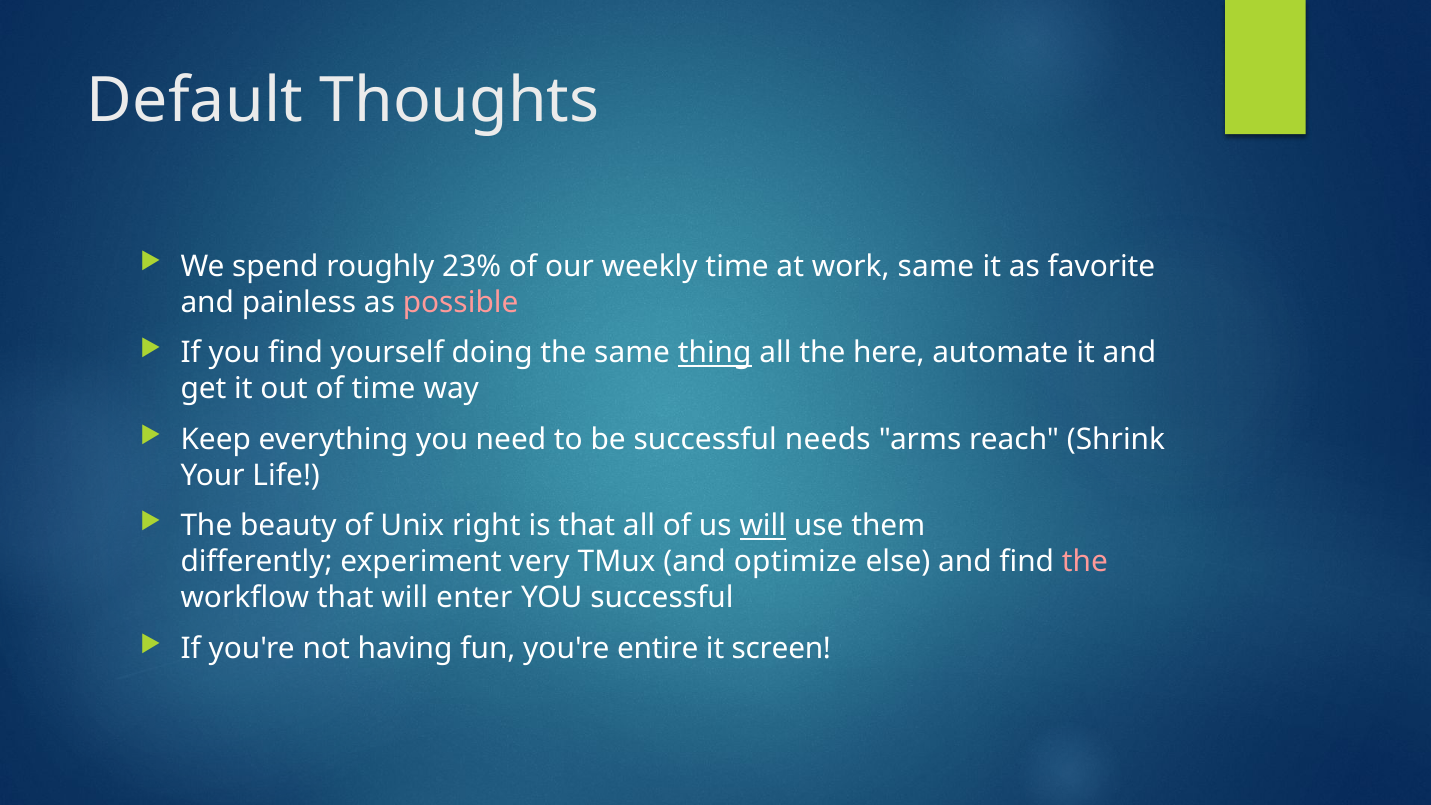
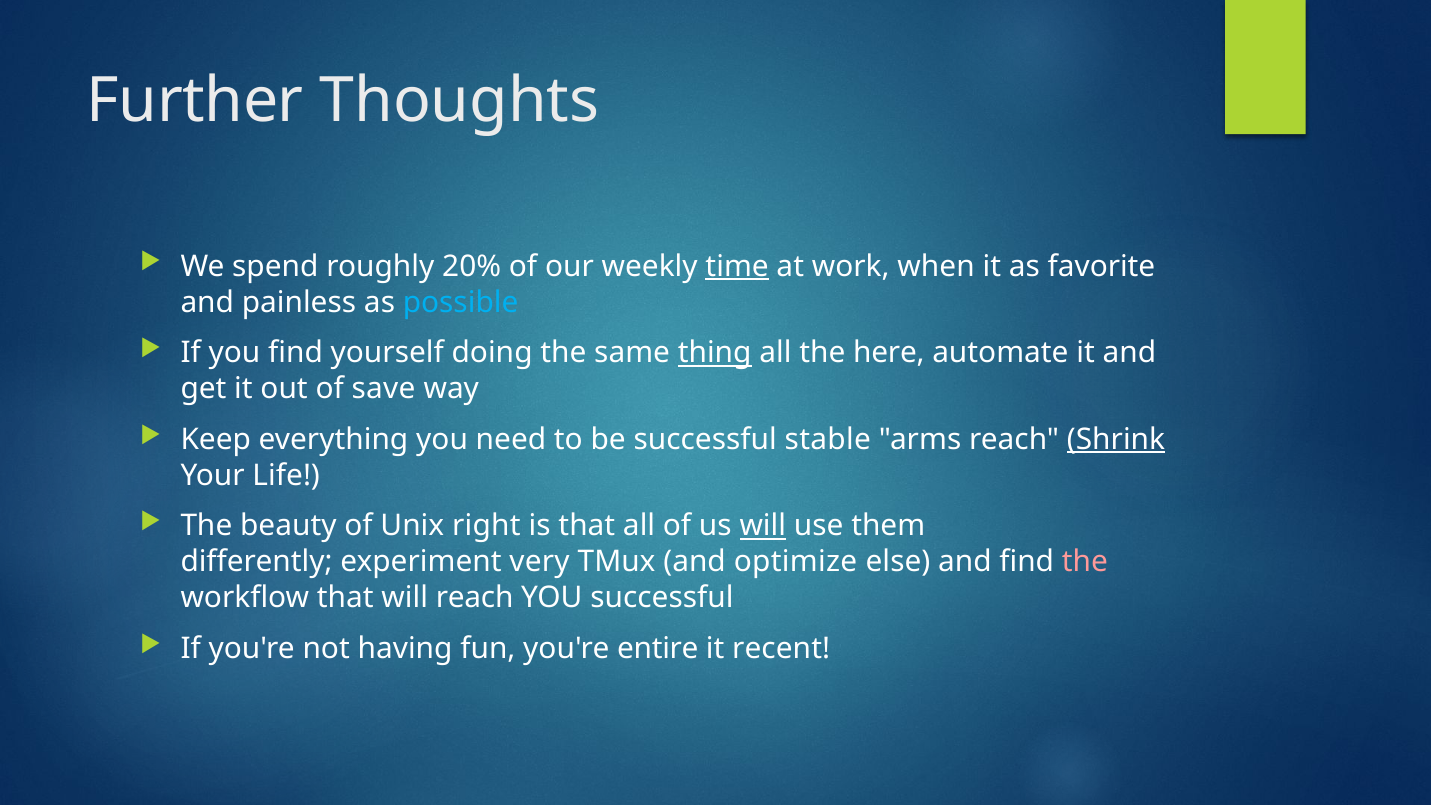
Default: Default -> Further
23%: 23% -> 20%
time at (737, 266) underline: none -> present
work same: same -> when
possible colour: pink -> light blue
of time: time -> save
needs: needs -> stable
Shrink underline: none -> present
will enter: enter -> reach
screen: screen -> recent
